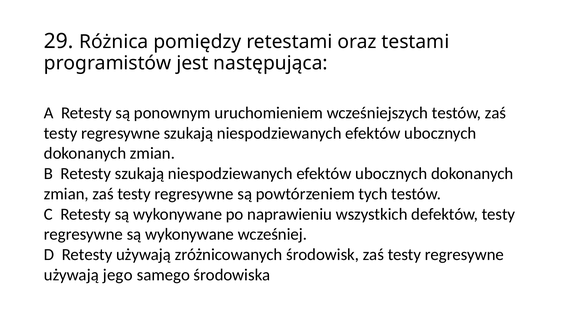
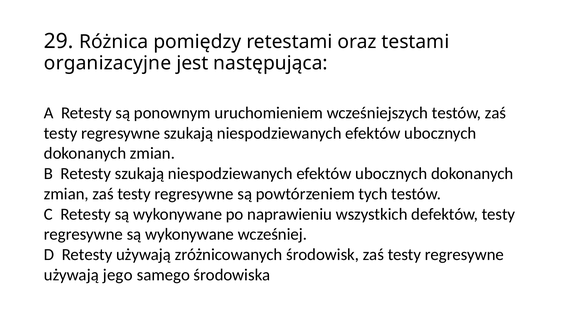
programistów: programistów -> organizacyjne
